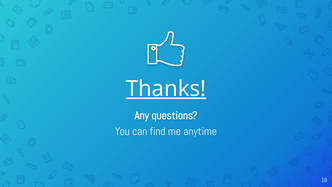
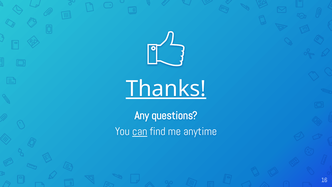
can underline: none -> present
